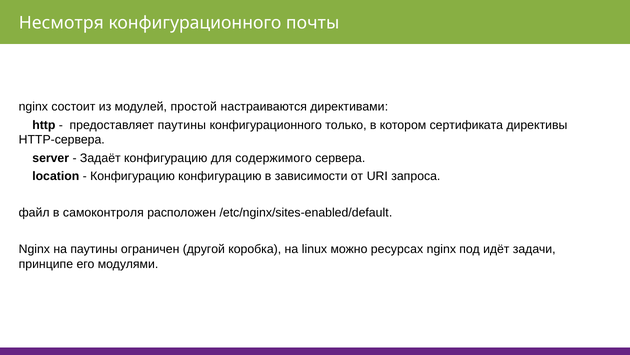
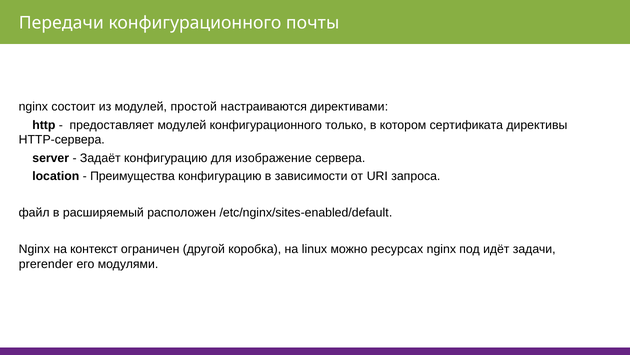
Несмотря: Несмотря -> Передачи
предоставляет паутины: паутины -> модулей
содержимого: содержимого -> изображение
Конфигурацию at (133, 176): Конфигурацию -> Преимущества
самоконтроля: самоконтроля -> расширяемый
на паутины: паутины -> контекст
принципе: принципе -> prerender
